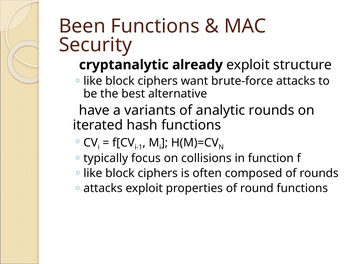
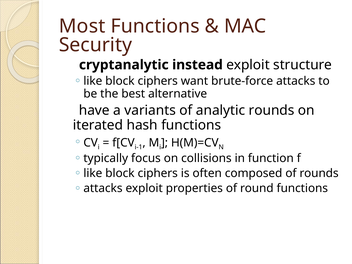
Been: Been -> Most
already: already -> instead
